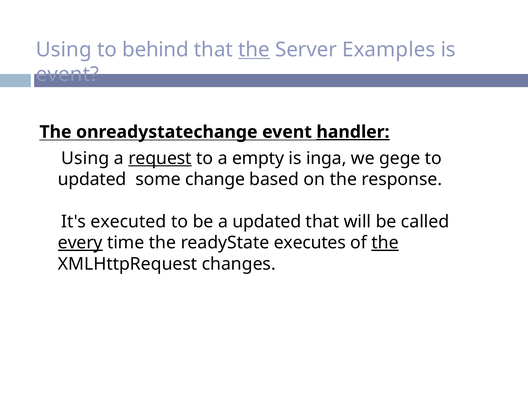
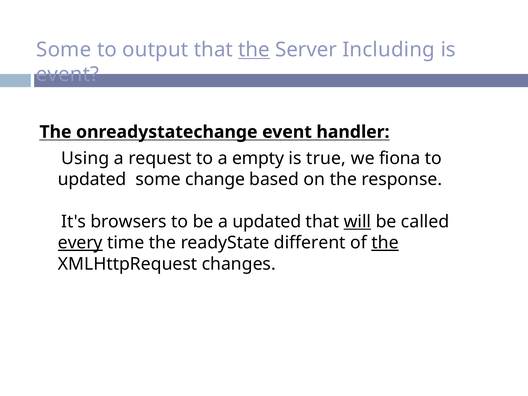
Using at (64, 50): Using -> Some
behind: behind -> output
Examples: Examples -> Including
handler underline: present -> none
request underline: present -> none
inga: inga -> true
gege: gege -> fiona
executed: executed -> browsers
will underline: none -> present
executes: executes -> different
